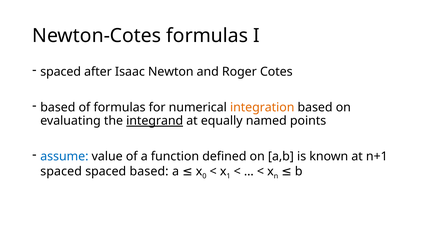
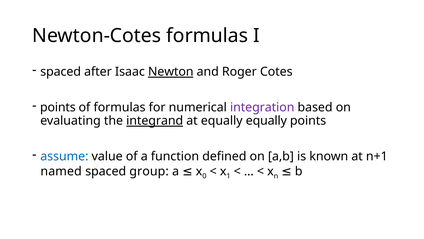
Newton underline: none -> present
based at (58, 107): based -> points
integration colour: orange -> purple
equally named: named -> equally
spaced at (61, 171): spaced -> named
spaced based: based -> group
